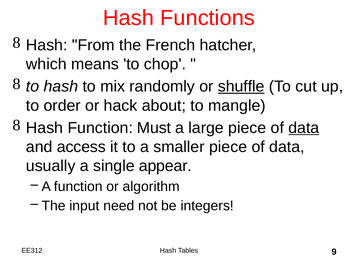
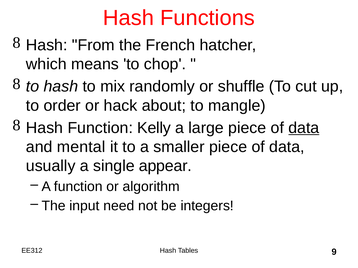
shuffle underline: present -> none
Must: Must -> Kelly
access: access -> mental
